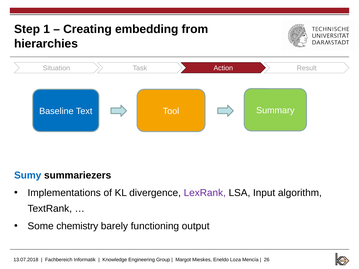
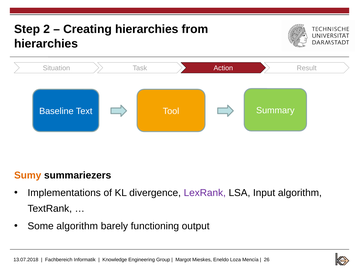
1: 1 -> 2
Creating embedding: embedding -> hierarchies
Sumy colour: blue -> orange
Some chemistry: chemistry -> algorithm
